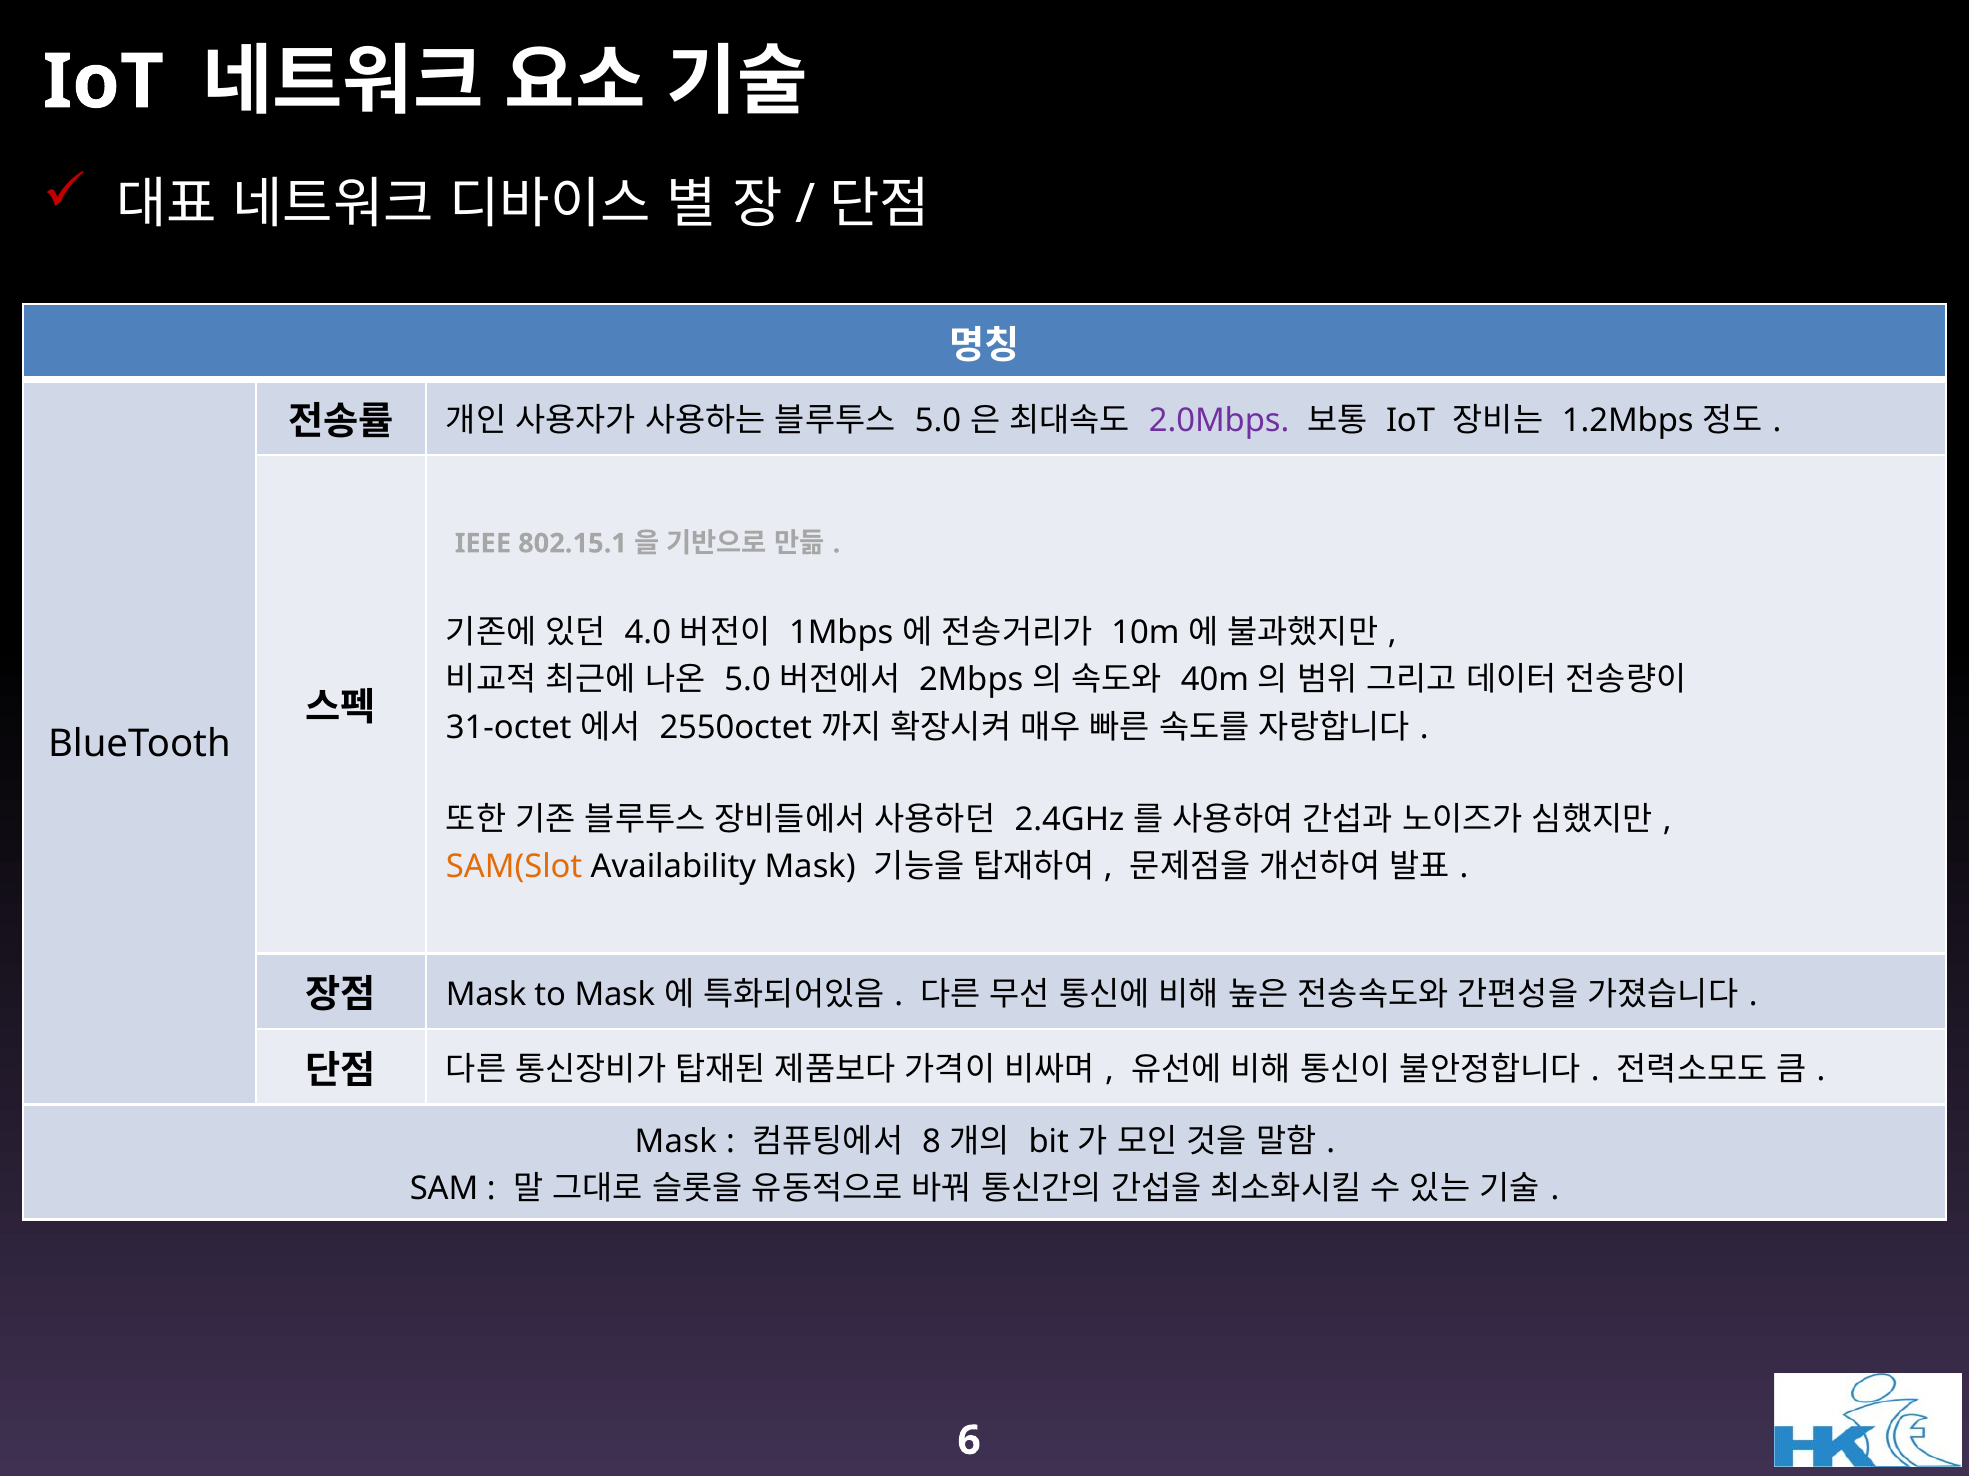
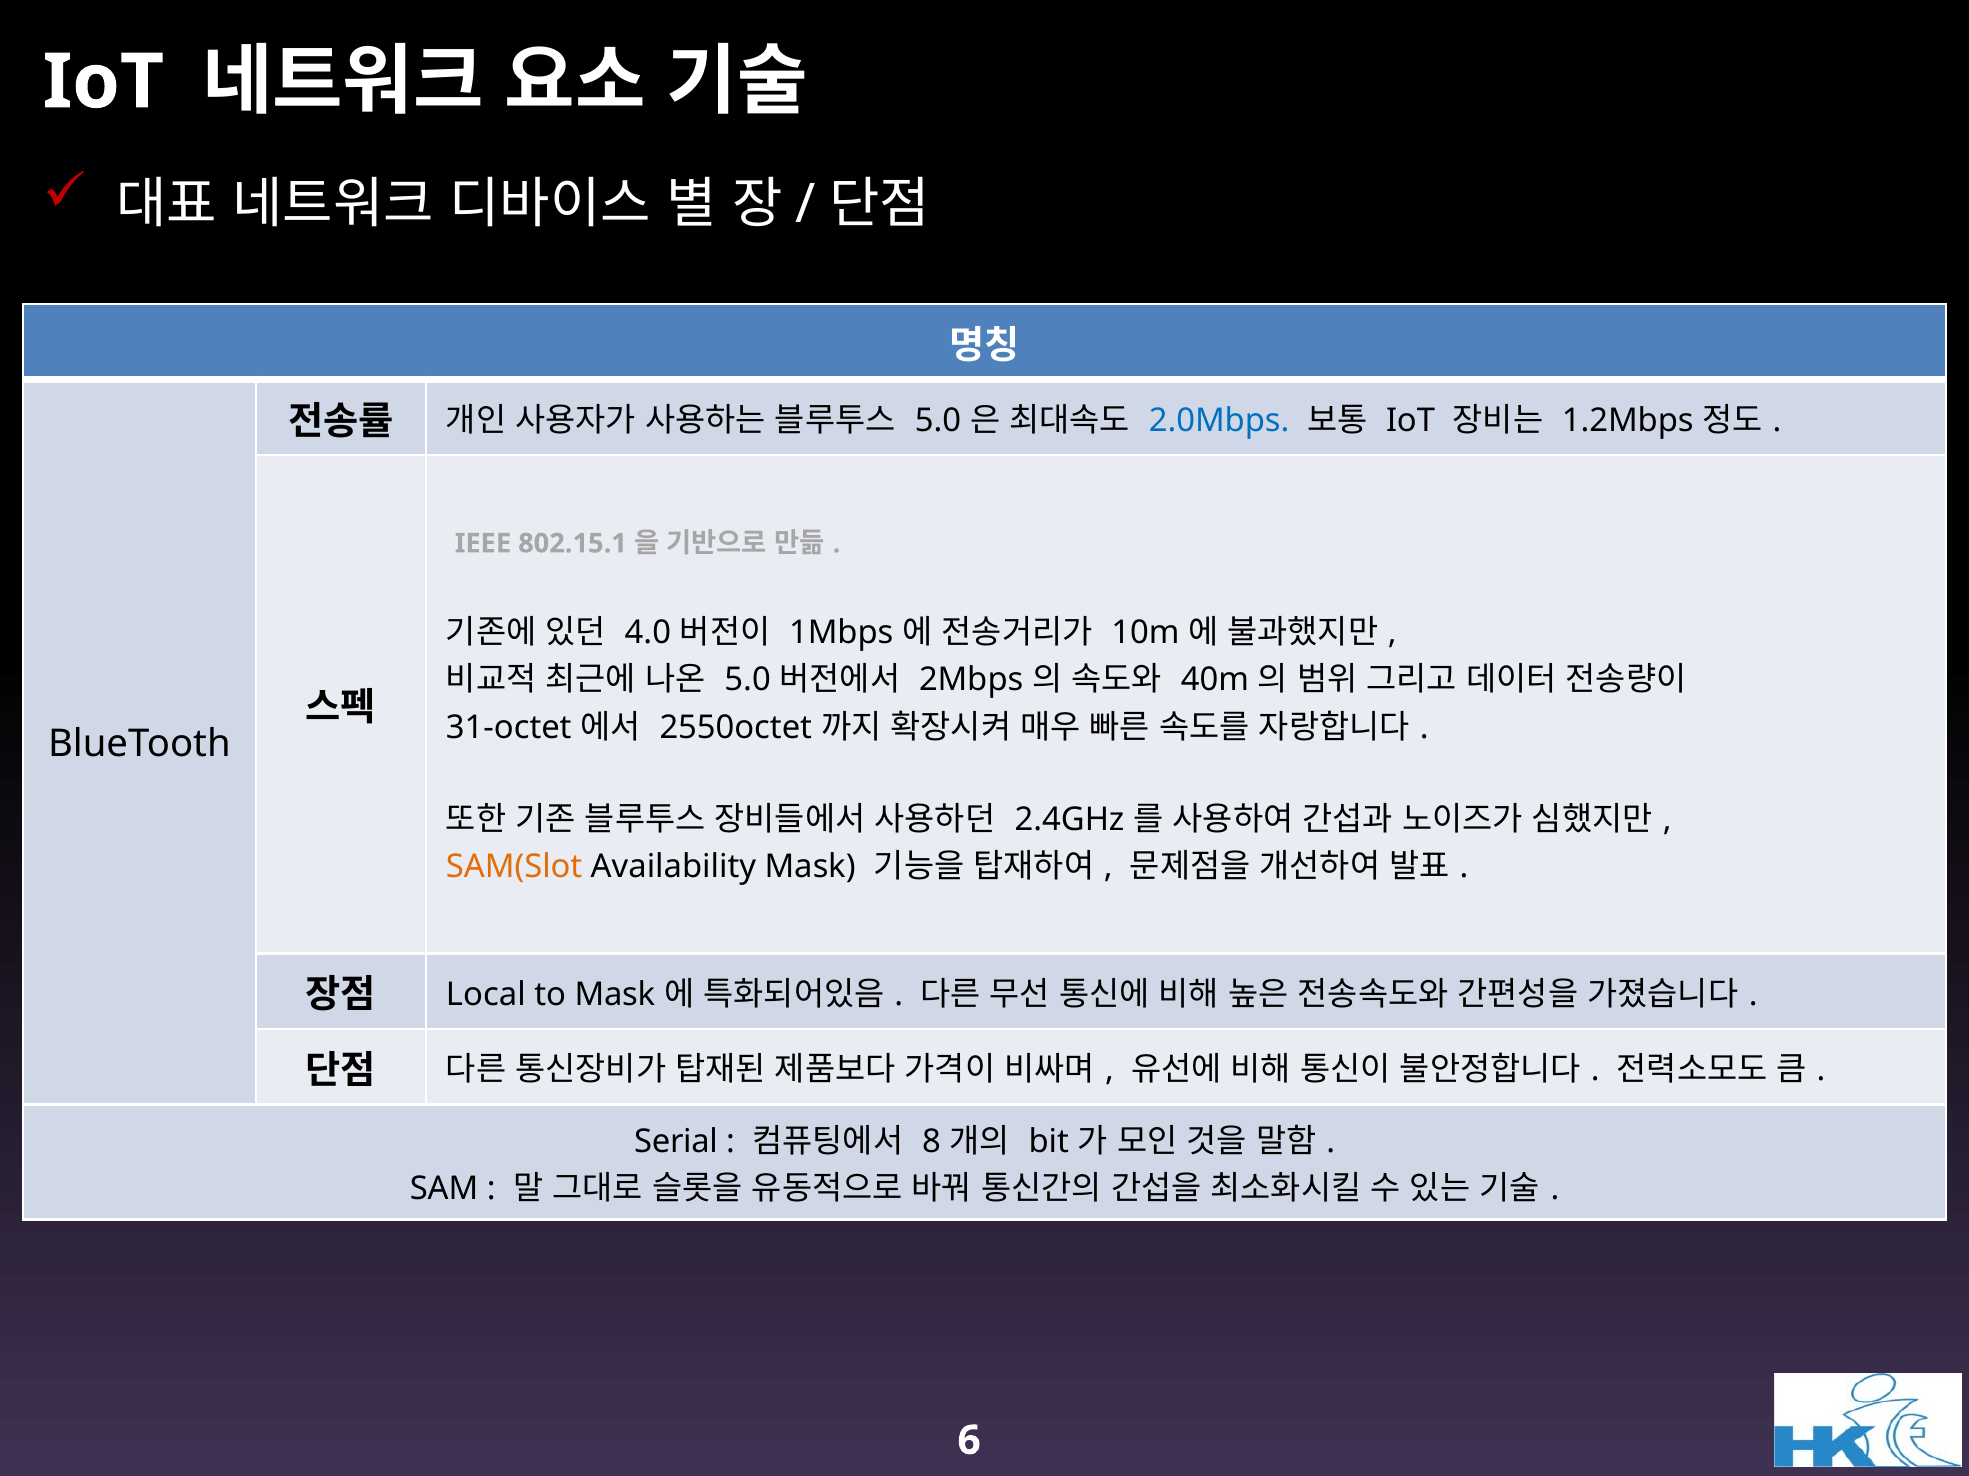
2.0Mbps colour: purple -> blue
Mask at (486, 995): Mask -> Local
Mask at (676, 1142): Mask -> Serial
